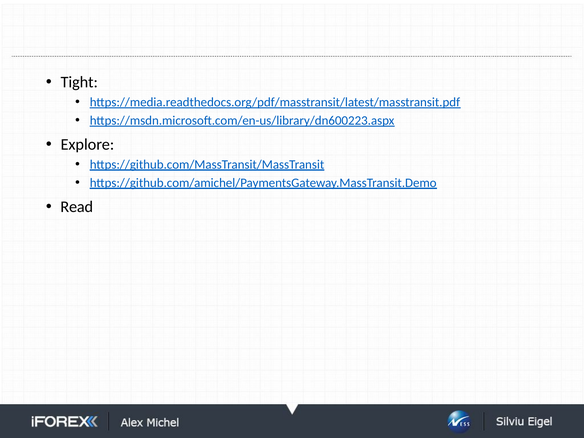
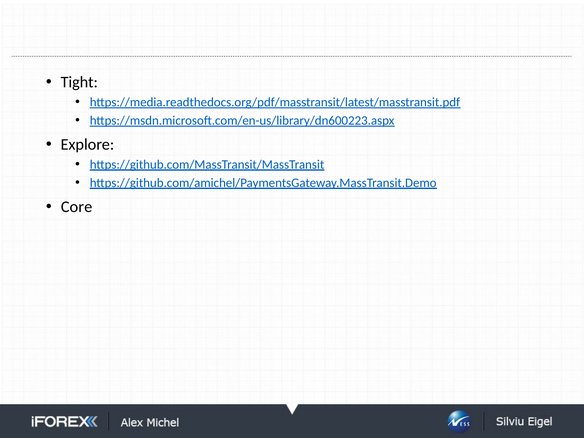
Read: Read -> Core
